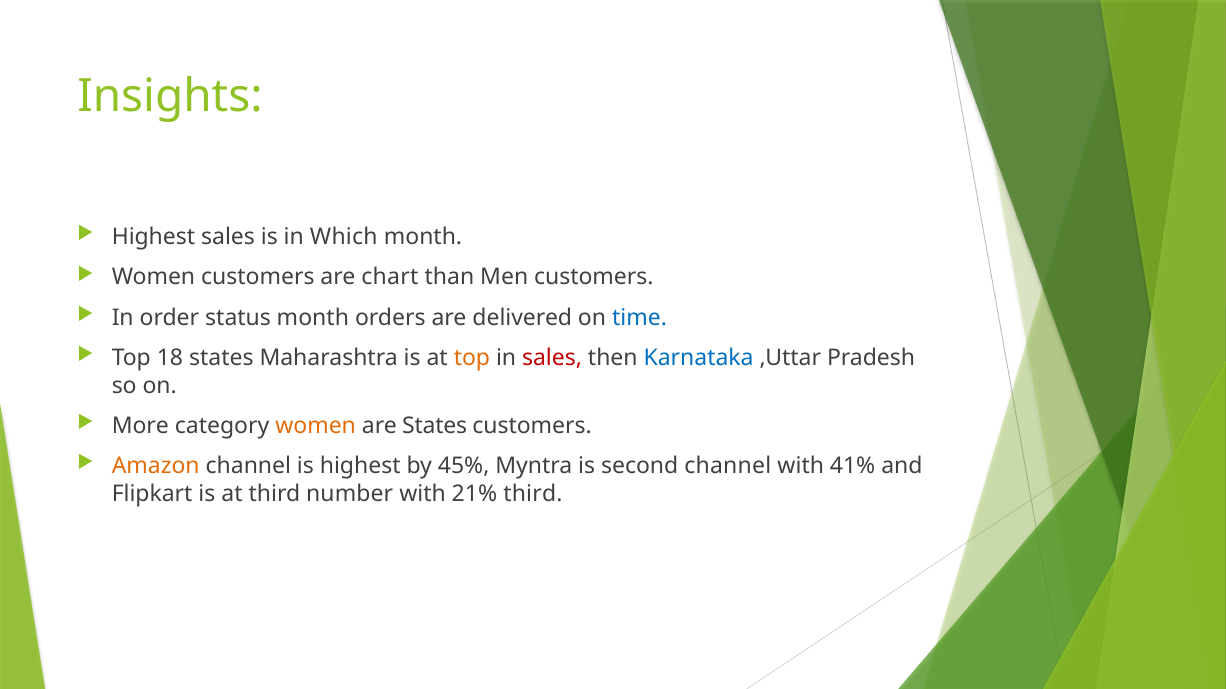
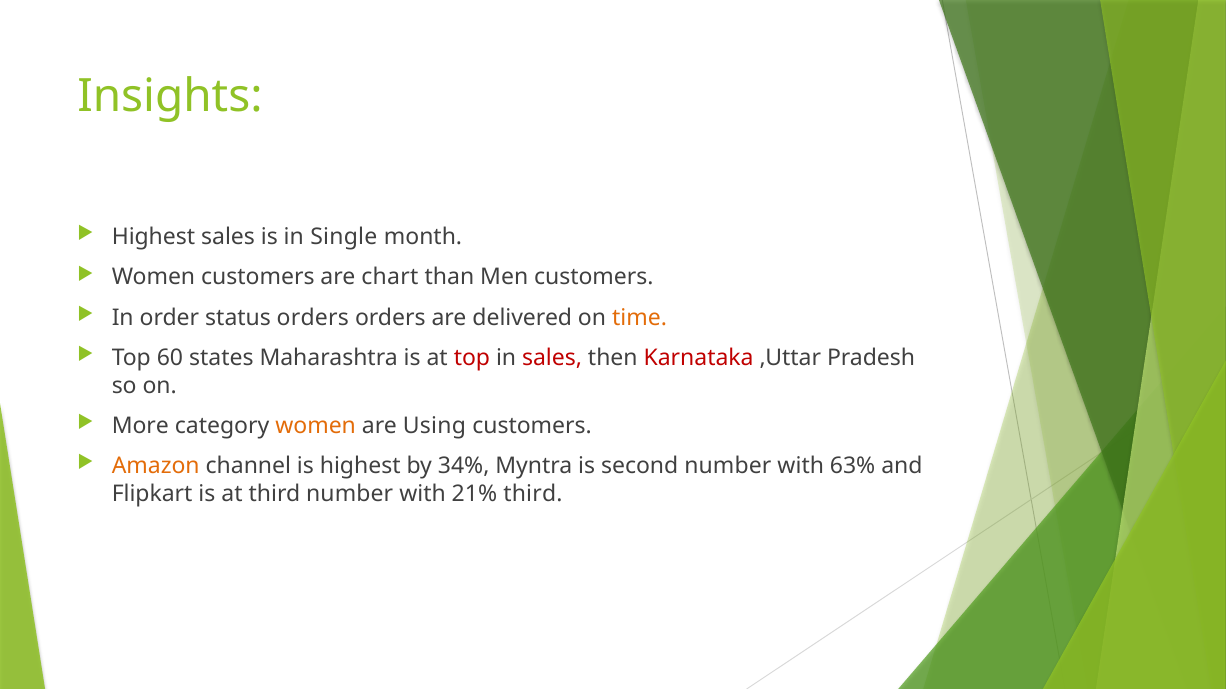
Which: Which -> Single
status month: month -> orders
time colour: blue -> orange
18: 18 -> 60
top at (472, 358) colour: orange -> red
Karnataka colour: blue -> red
are States: States -> Using
45%: 45% -> 34%
second channel: channel -> number
41%: 41% -> 63%
